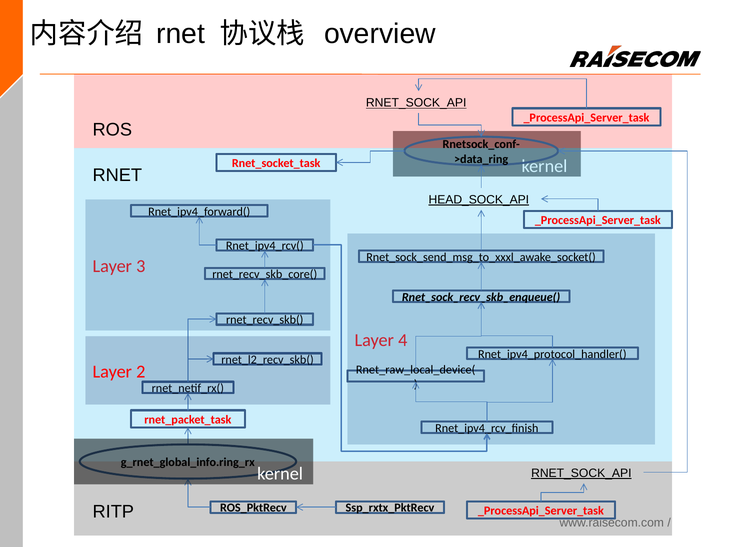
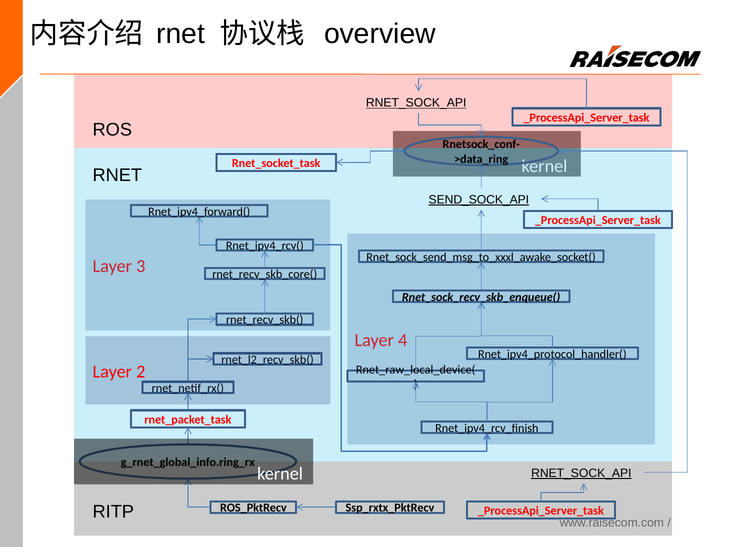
HEAD_SOCK_API: HEAD_SOCK_API -> SEND_SOCK_API
